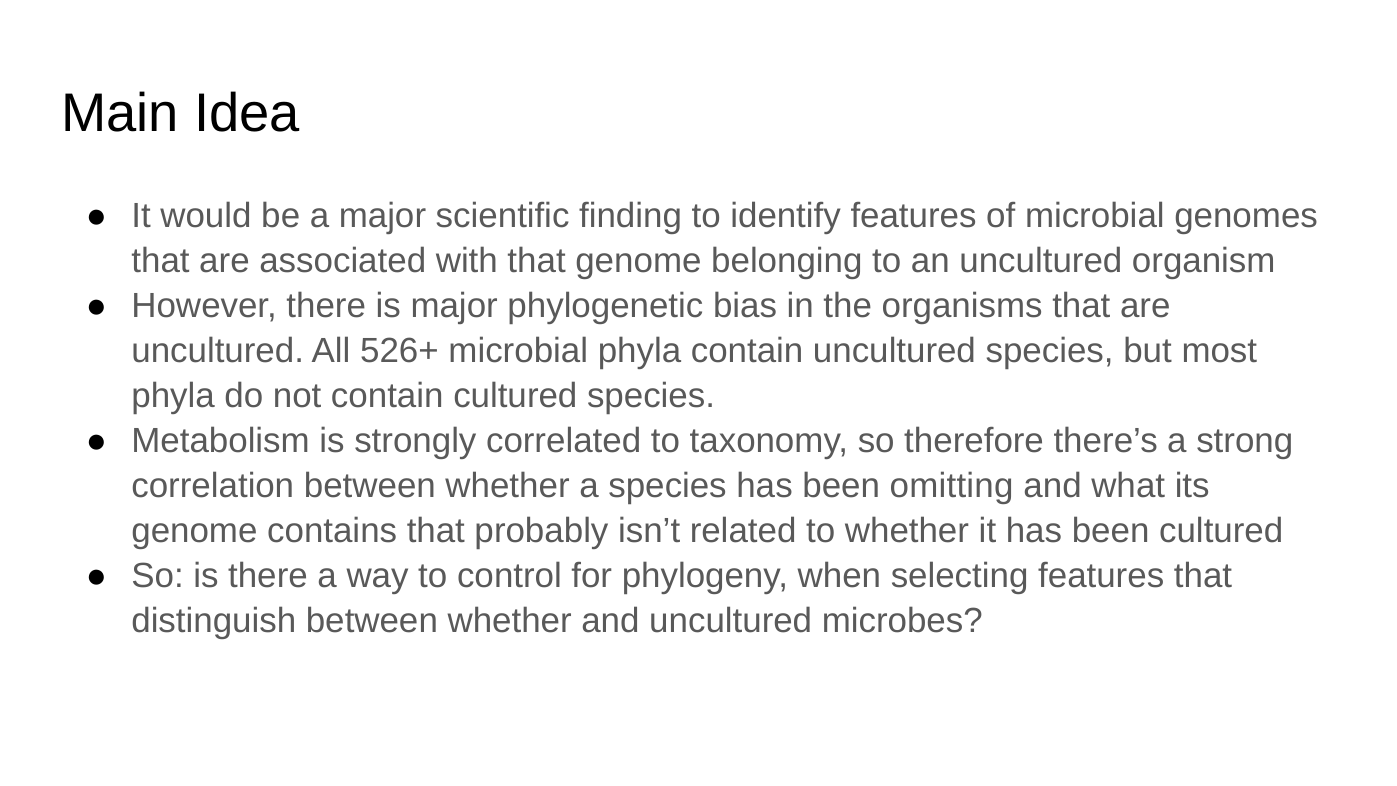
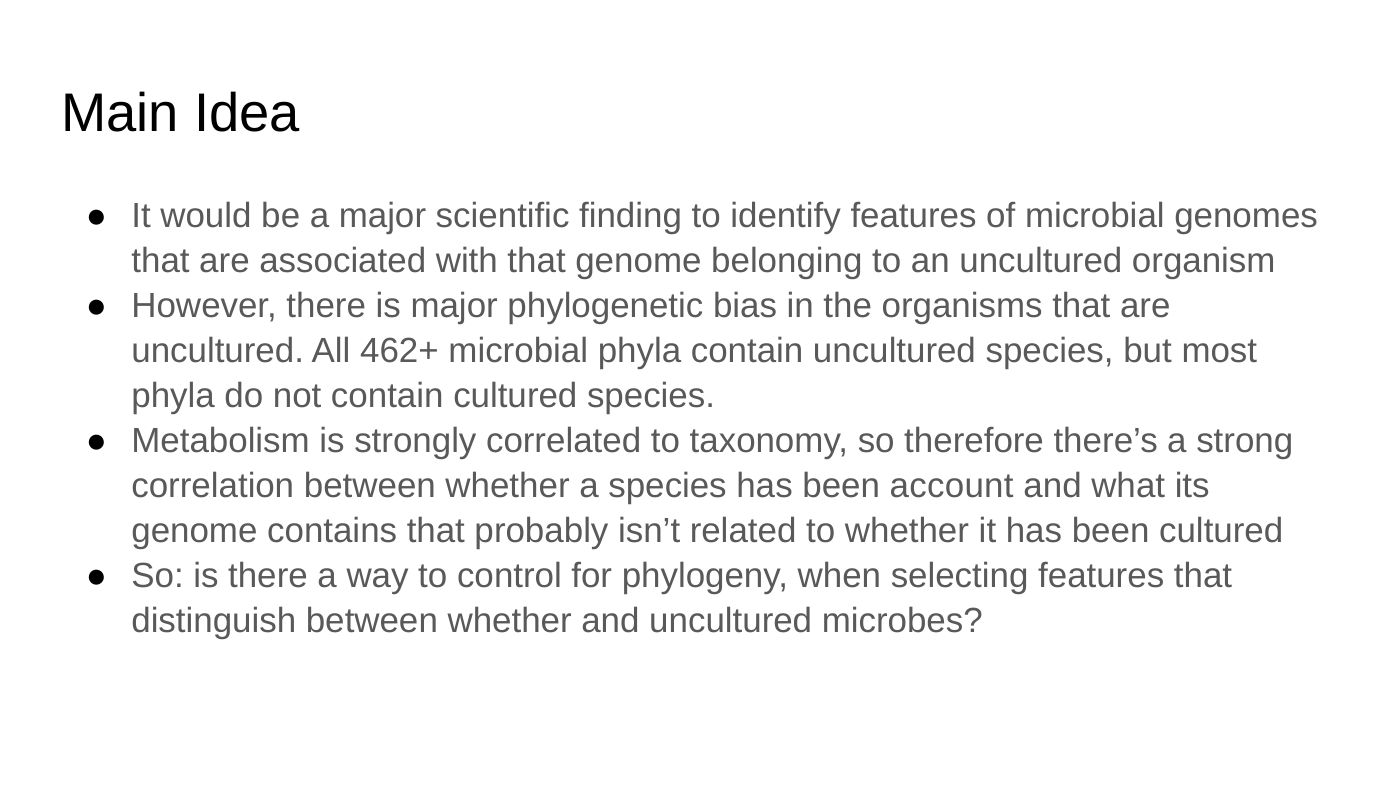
526+: 526+ -> 462+
omitting: omitting -> account
